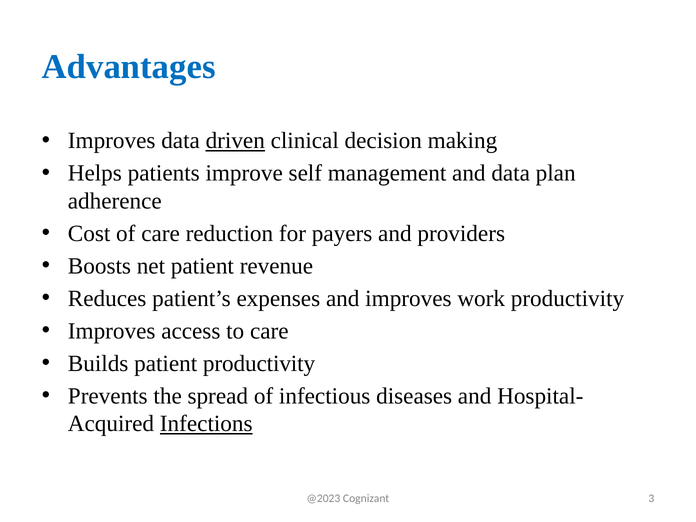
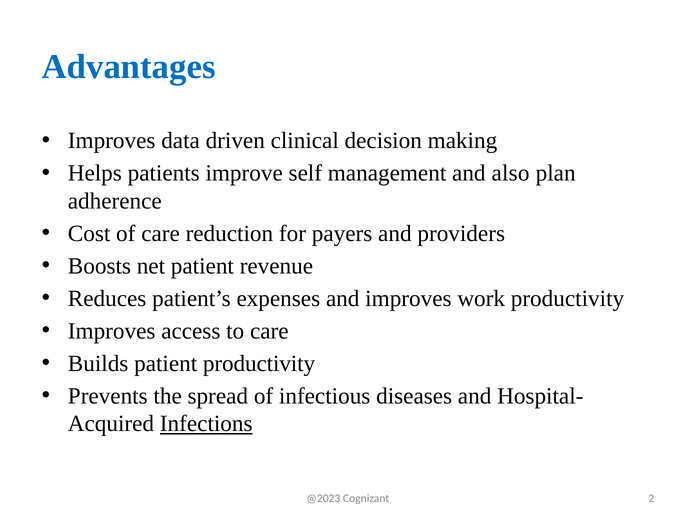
driven underline: present -> none
and data: data -> also
3: 3 -> 2
